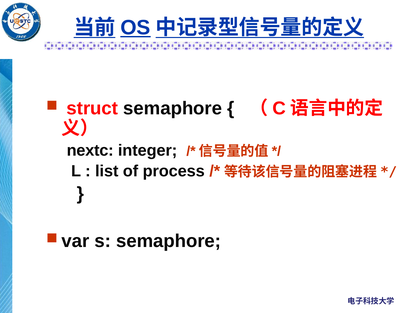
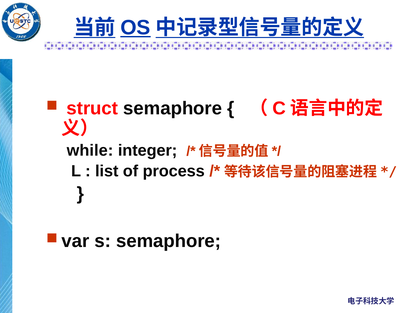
nextc: nextc -> while
